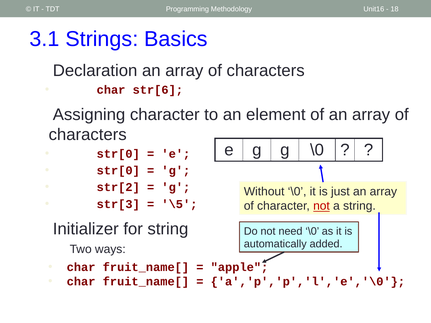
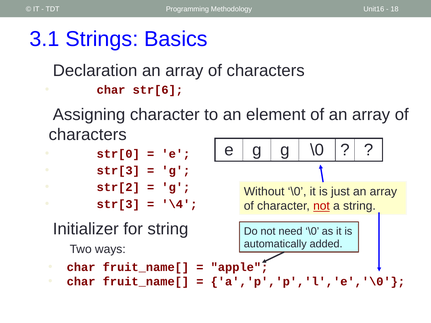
str[0 at (118, 171): str[0 -> str[3
\5: \5 -> \4
